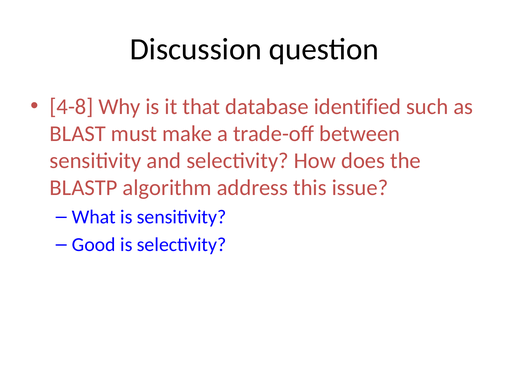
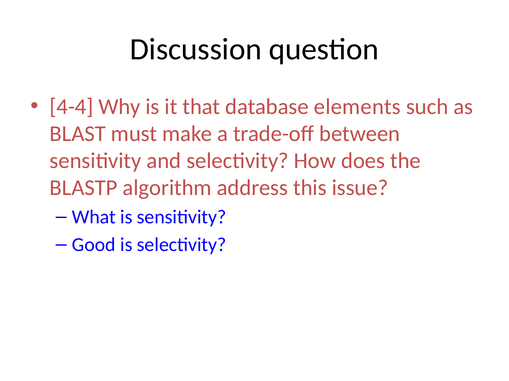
4-8: 4-8 -> 4-4
identified: identified -> elements
